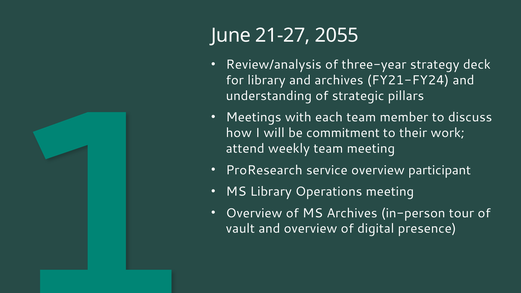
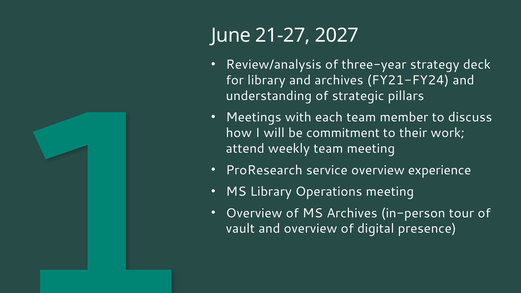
2055: 2055 -> 2027
participant: participant -> experience
